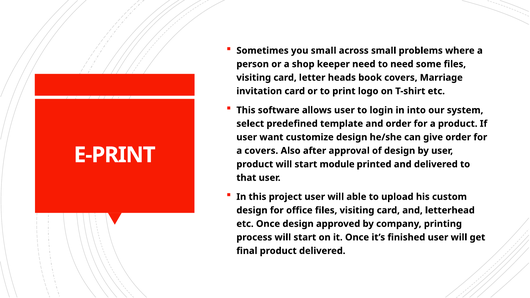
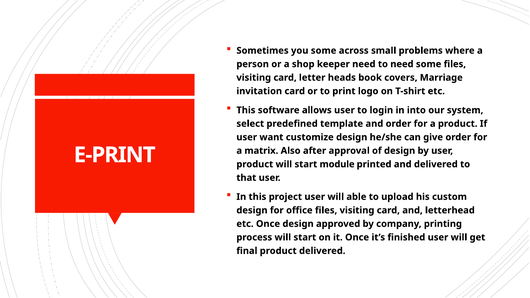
you small: small -> some
a covers: covers -> matrix
